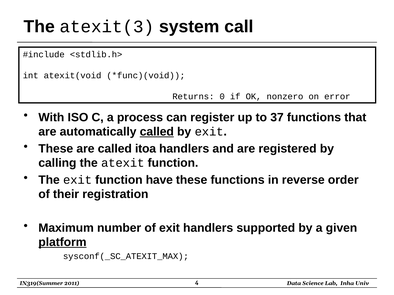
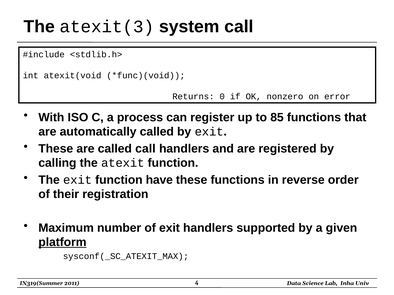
37: 37 -> 85
called at (157, 132) underline: present -> none
called itoa: itoa -> call
